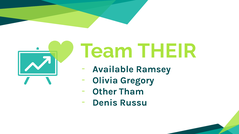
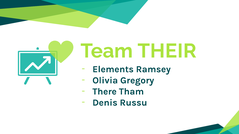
Available: Available -> Elements
Other: Other -> There
